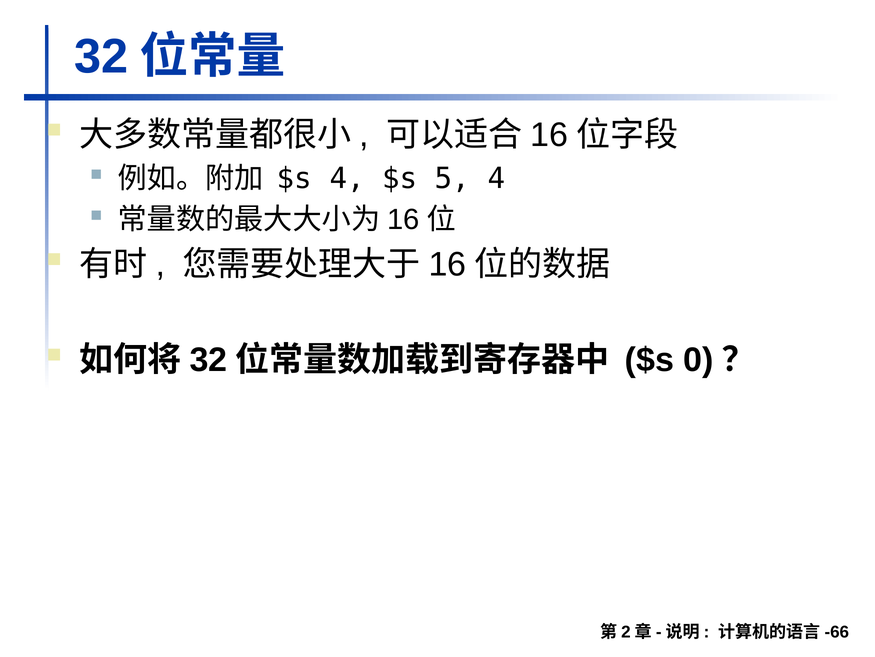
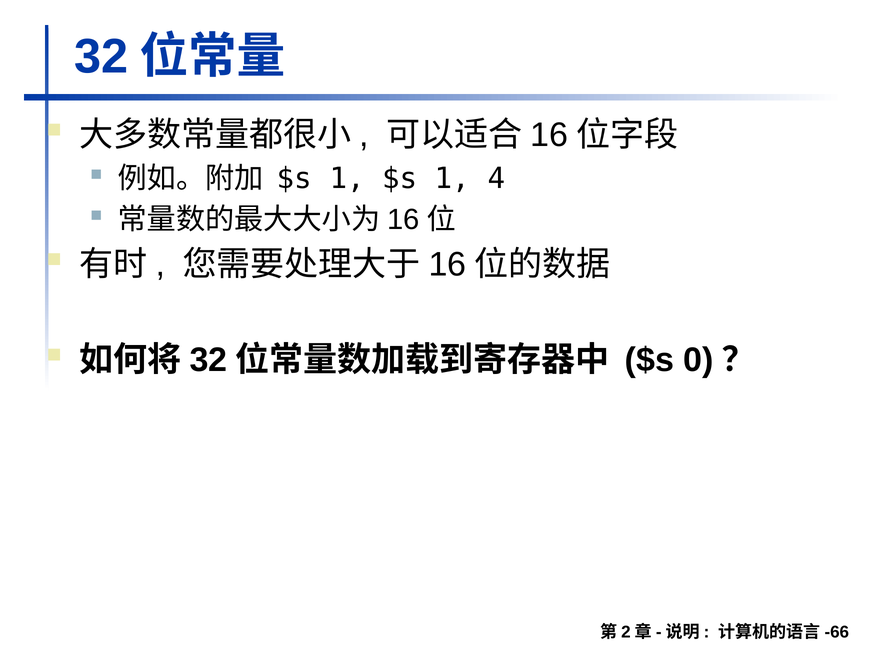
4 at (347, 178): 4 -> 1
5 at (452, 178): 5 -> 1
